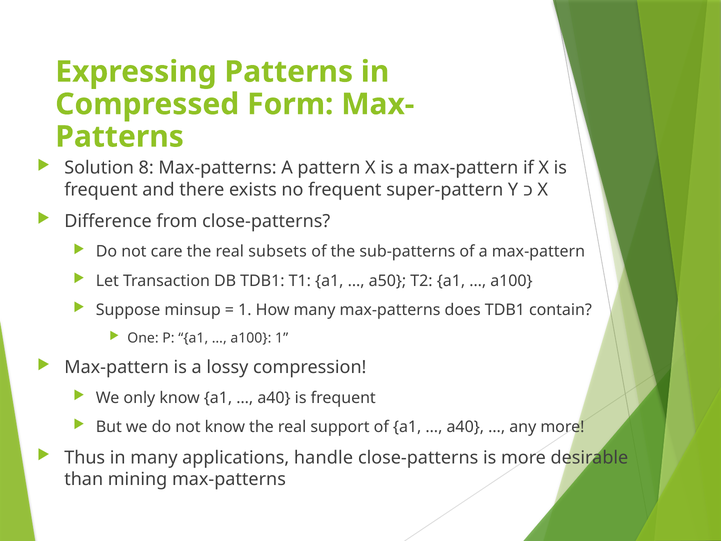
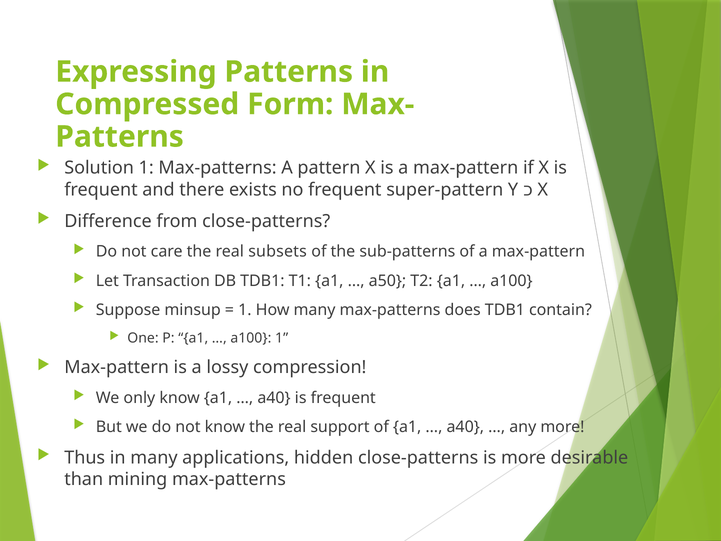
Solution 8: 8 -> 1
handle: handle -> hidden
